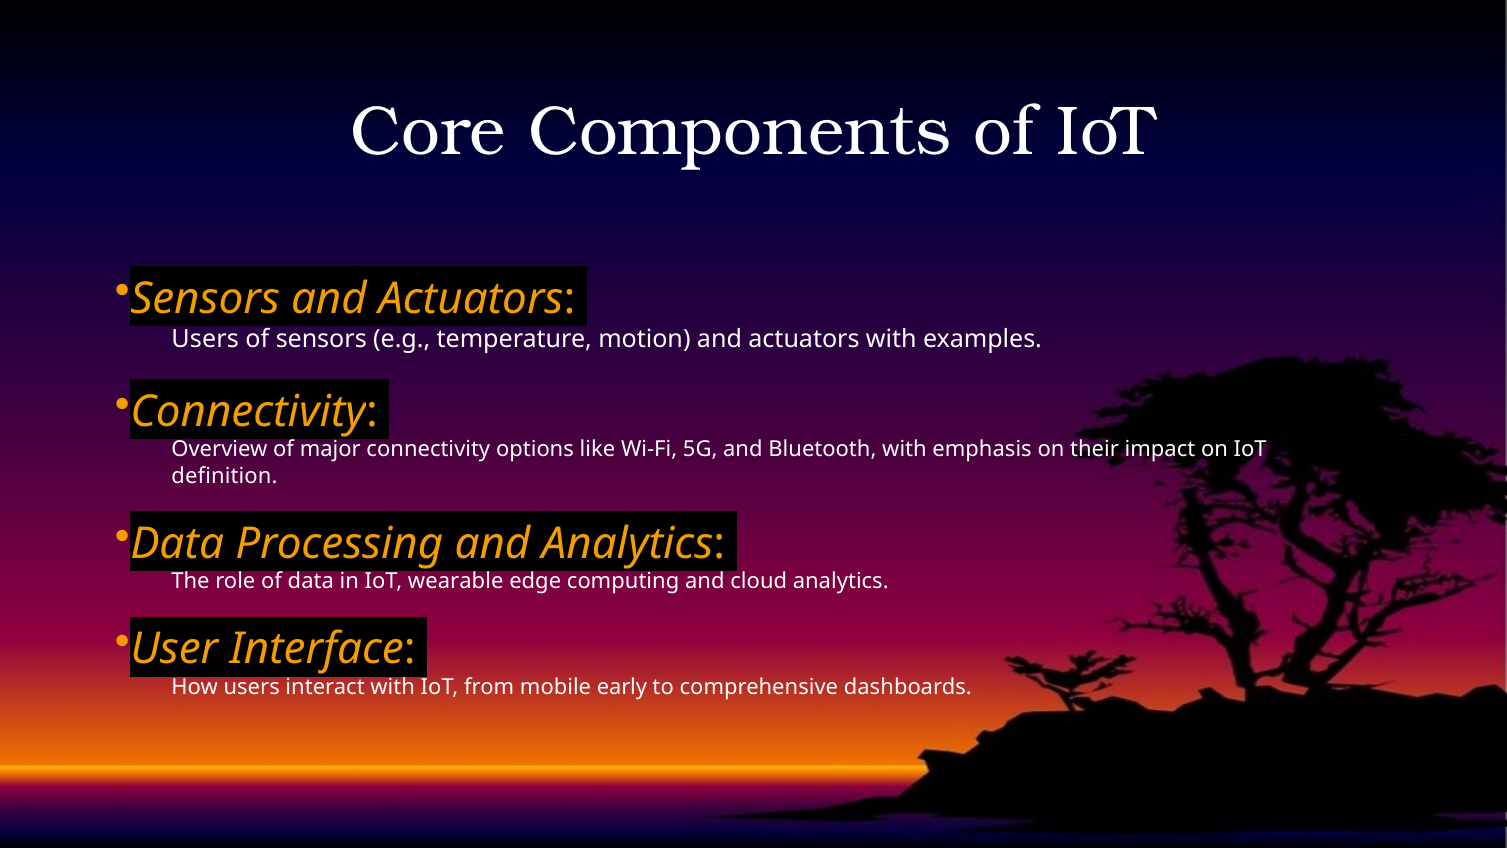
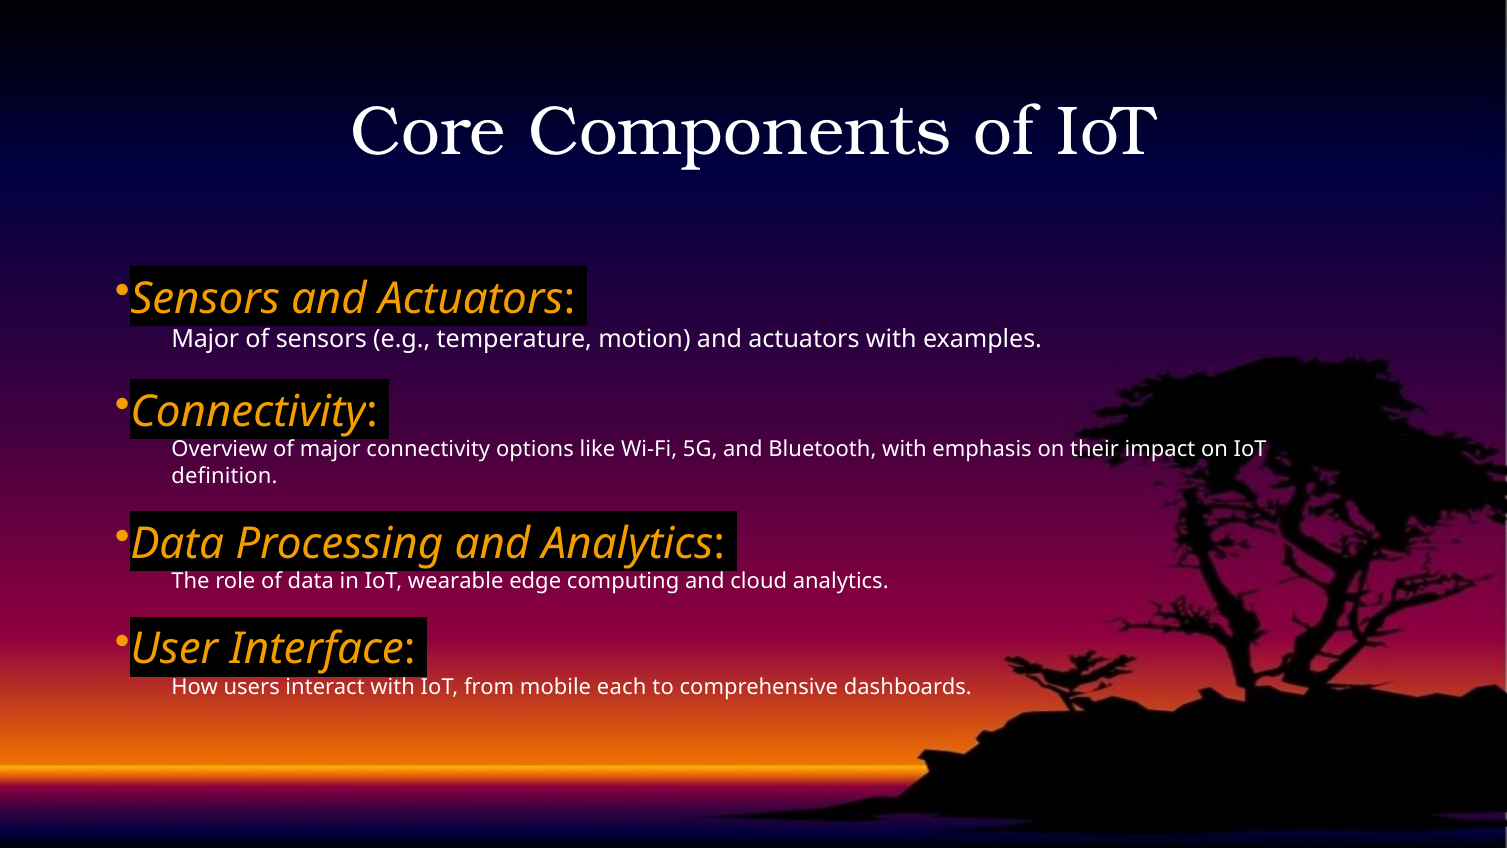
Users at (205, 339): Users -> Major
early: early -> each
